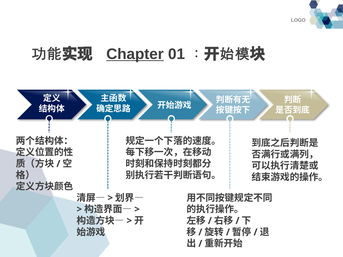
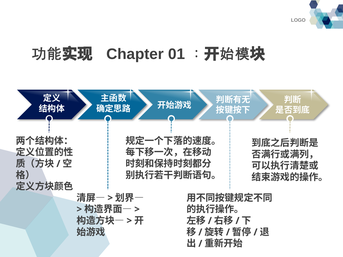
Chapter underline: present -> none
